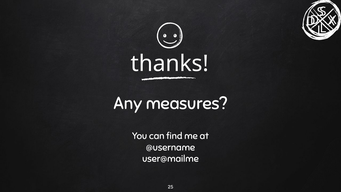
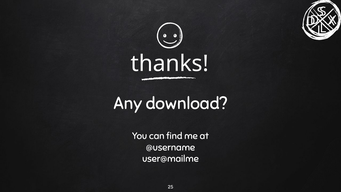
measures: measures -> download
